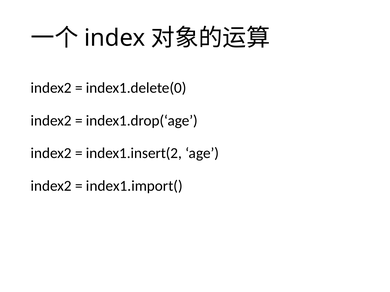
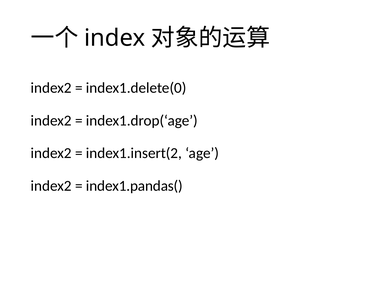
index1.import(: index1.import( -> index1.pandas(
